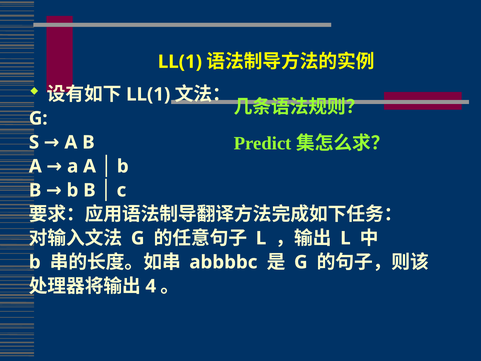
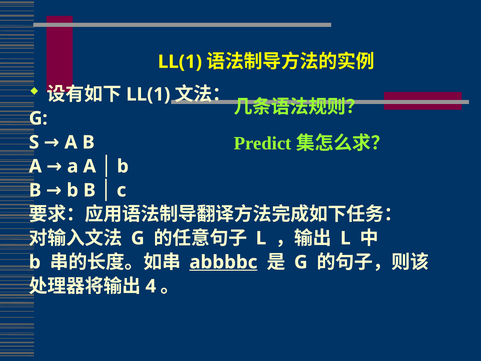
abbbbc underline: none -> present
